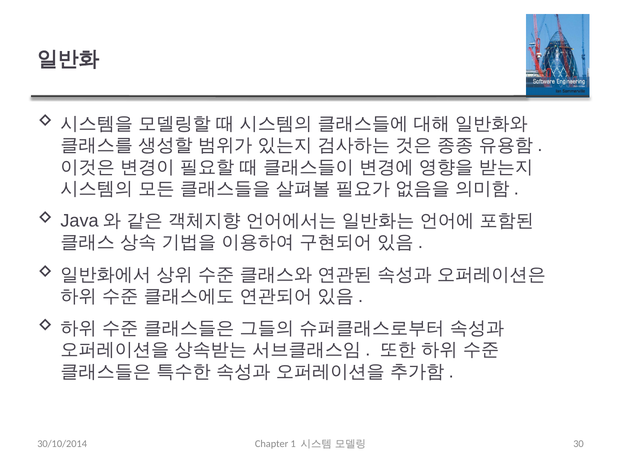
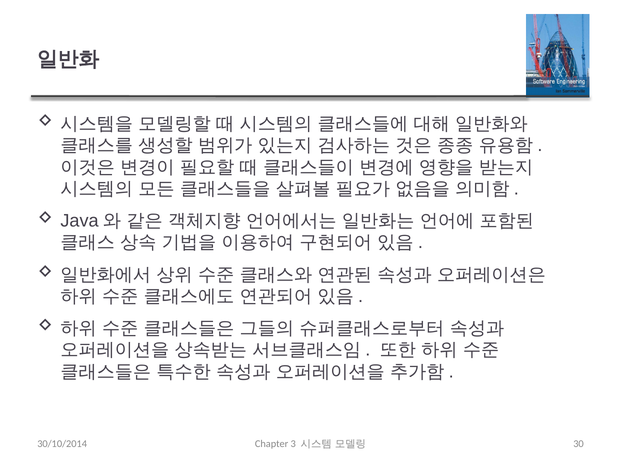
1: 1 -> 3
